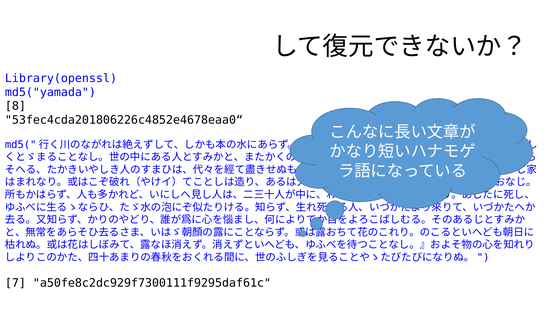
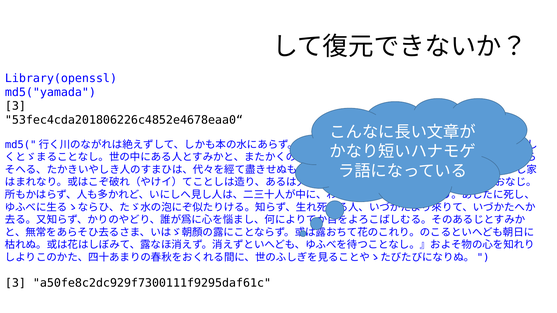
8 at (15, 106): 8 -> 3
7 at (15, 283): 7 -> 3
